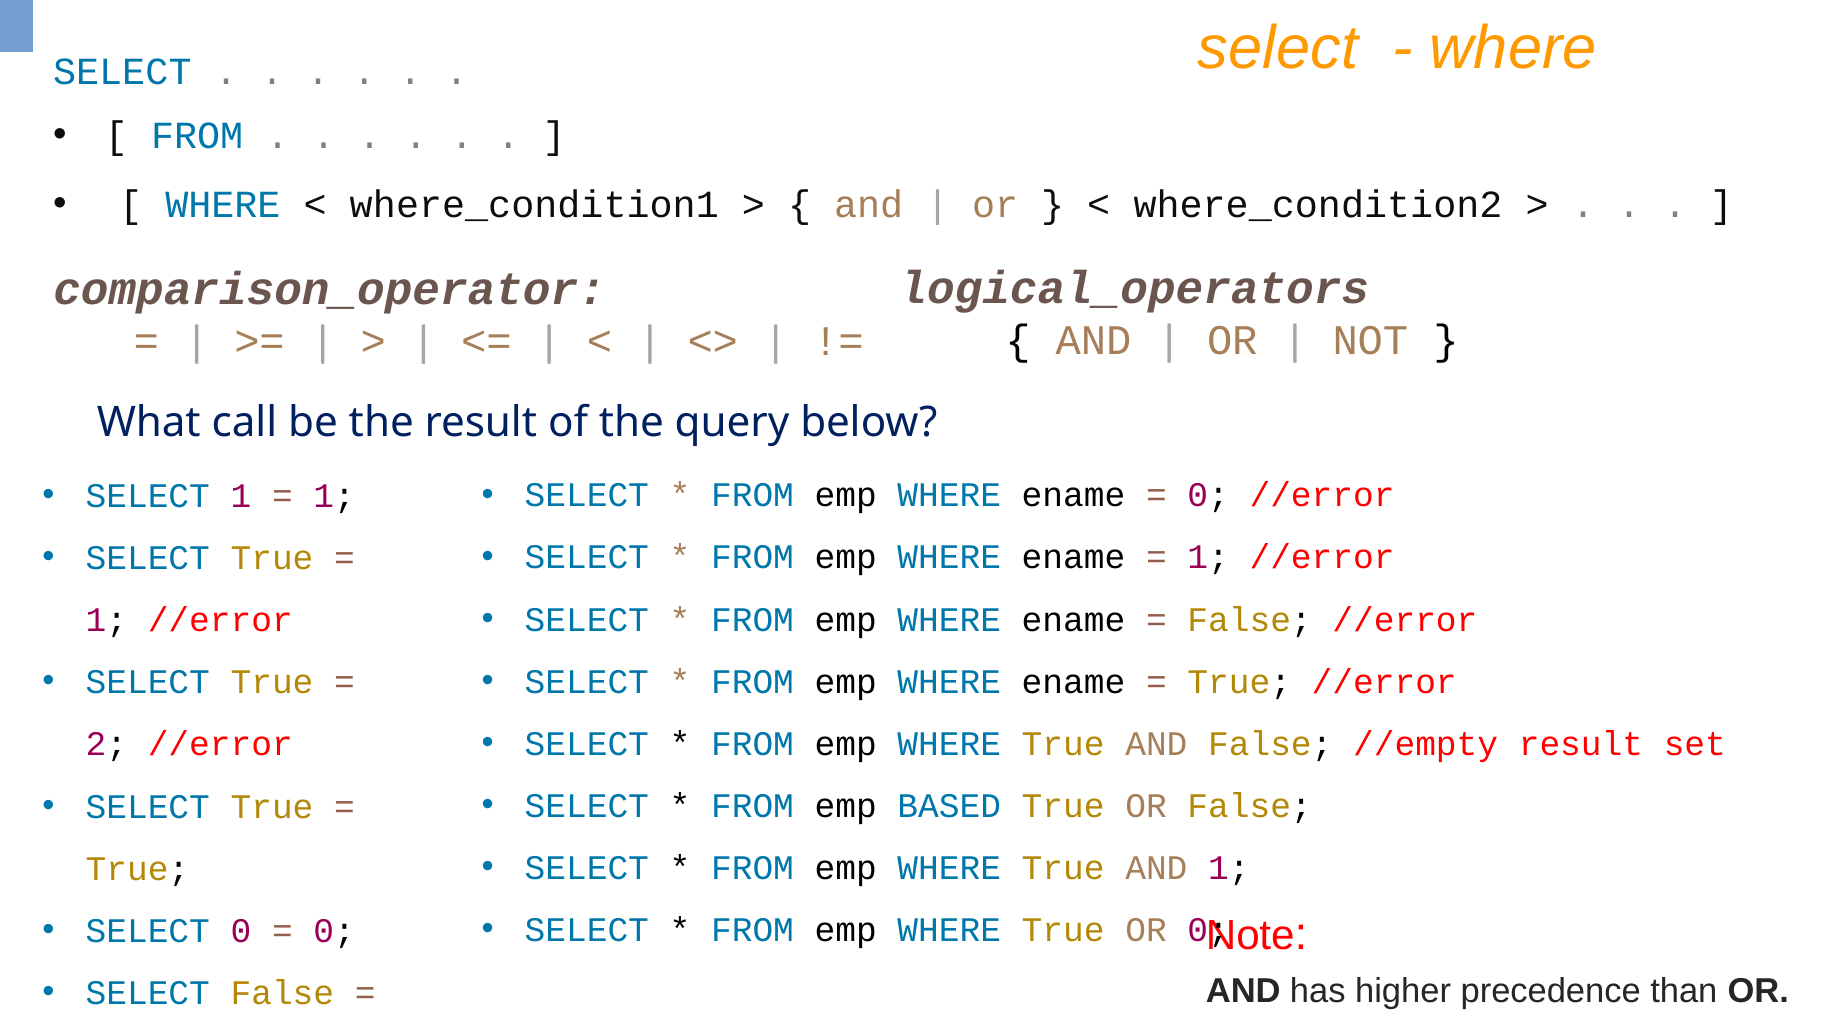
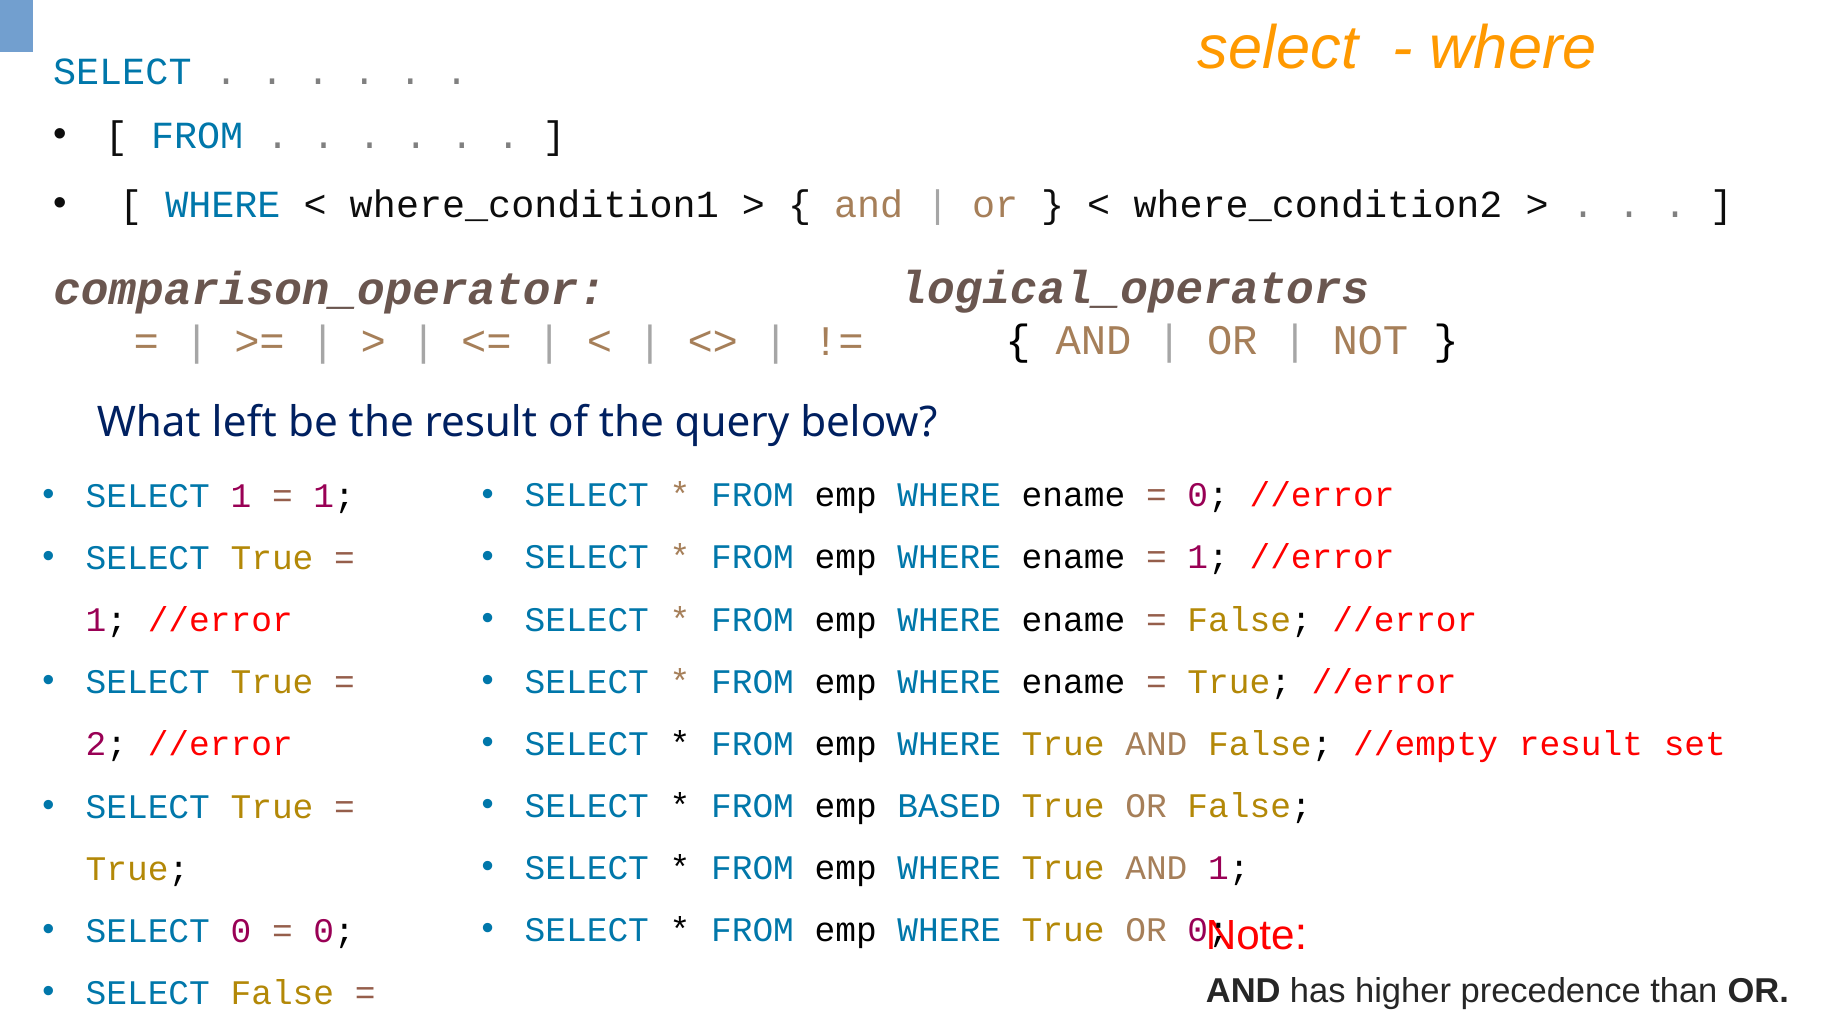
call: call -> left
